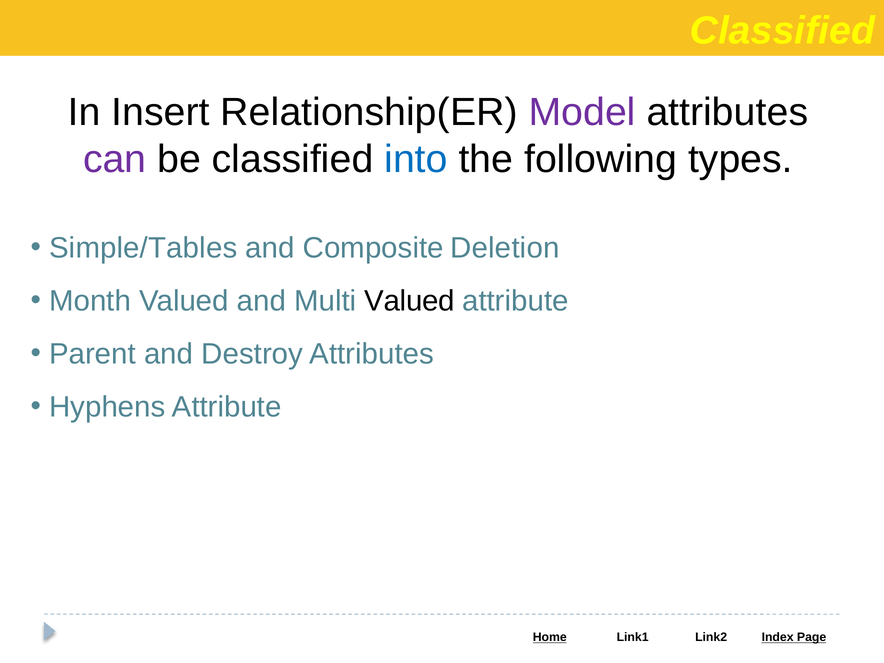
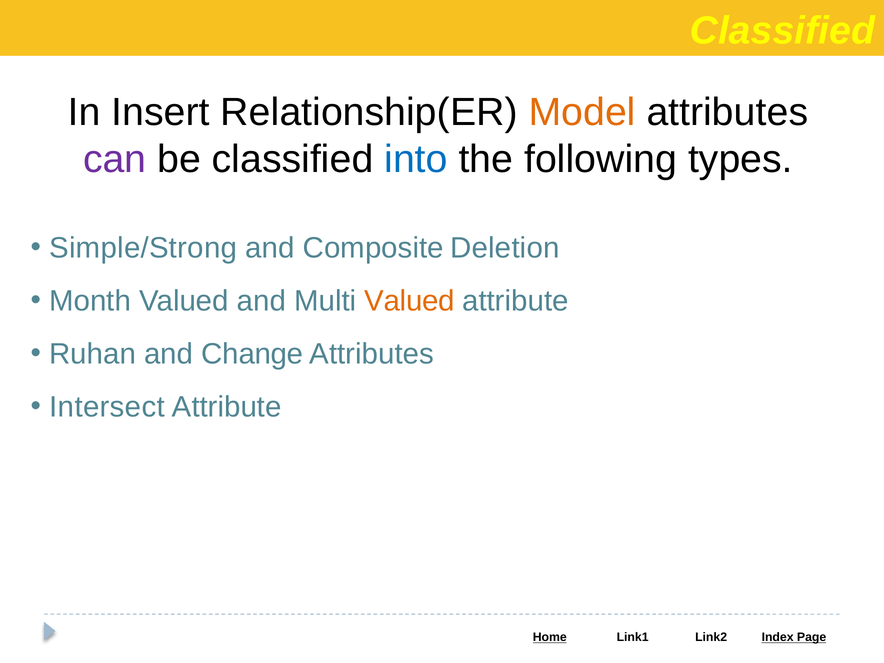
Model colour: purple -> orange
Simple/Tables: Simple/Tables -> Simple/Strong
Valued at (410, 301) colour: black -> orange
Parent: Parent -> Ruhan
Destroy: Destroy -> Change
Hyphens: Hyphens -> Intersect
